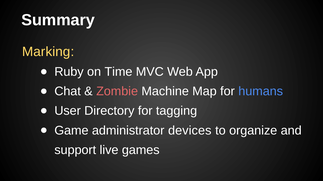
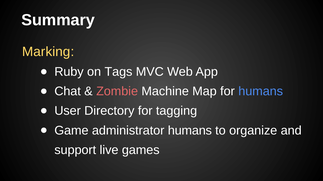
Time: Time -> Tags
administrator devices: devices -> humans
